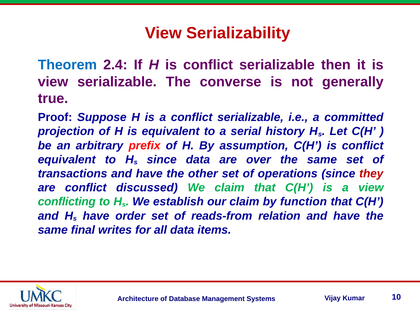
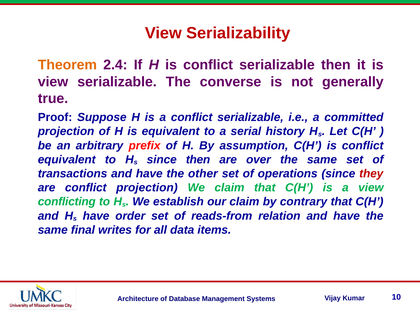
Theorem colour: blue -> orange
since data: data -> then
conflict discussed: discussed -> projection
function: function -> contrary
